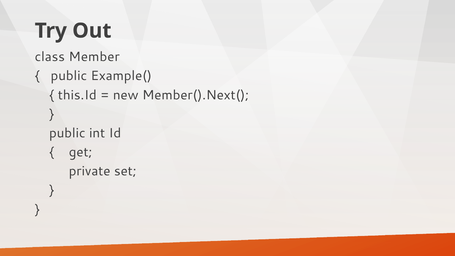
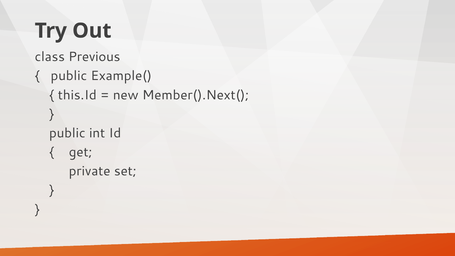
Member: Member -> Previous
